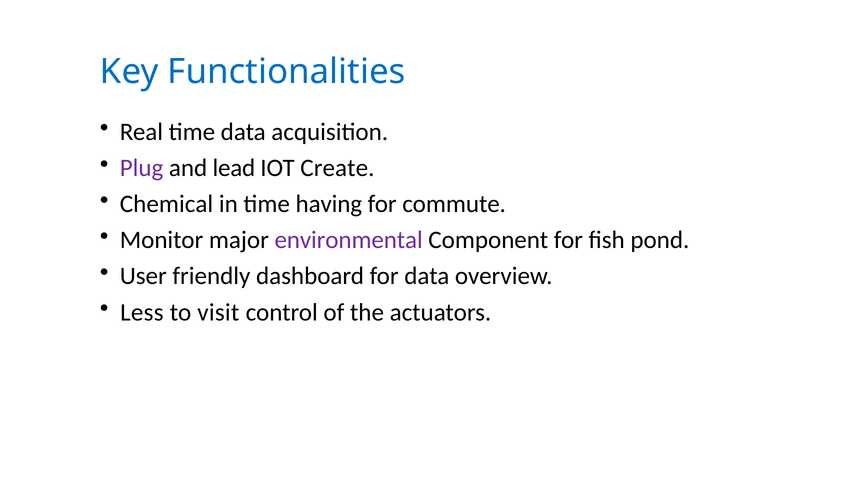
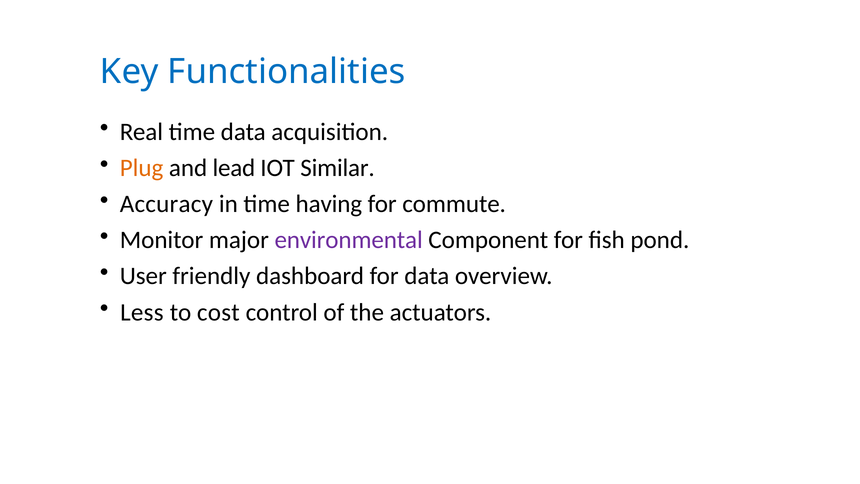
Plug colour: purple -> orange
Create: Create -> Similar
Chemical: Chemical -> Accuracy
visit: visit -> cost
